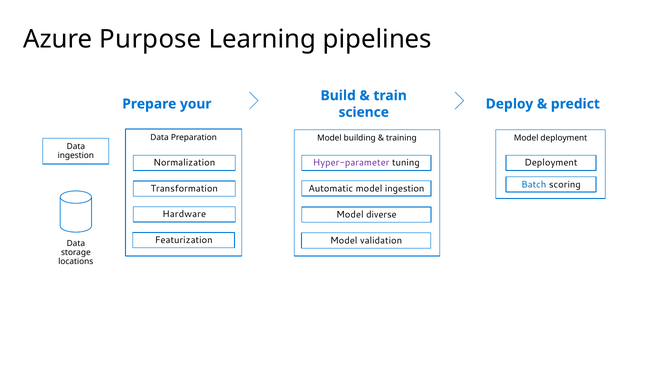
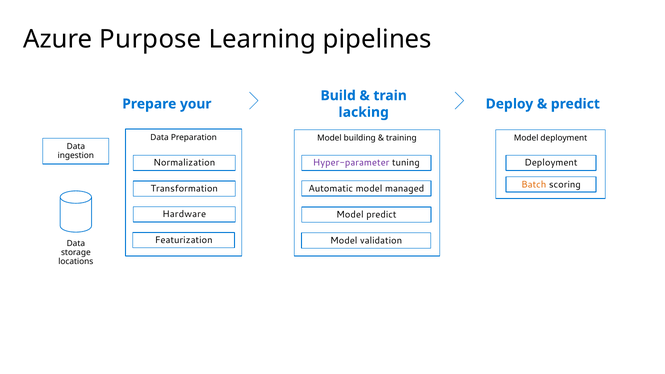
science: science -> lacking
Batch colour: blue -> orange
model ingestion: ingestion -> managed
Model diverse: diverse -> predict
